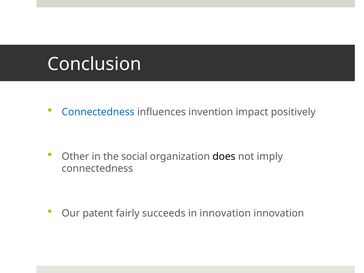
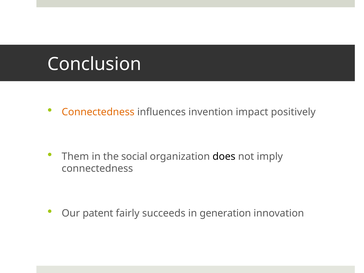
Connectedness at (98, 112) colour: blue -> orange
Other: Other -> Them
in innovation: innovation -> generation
